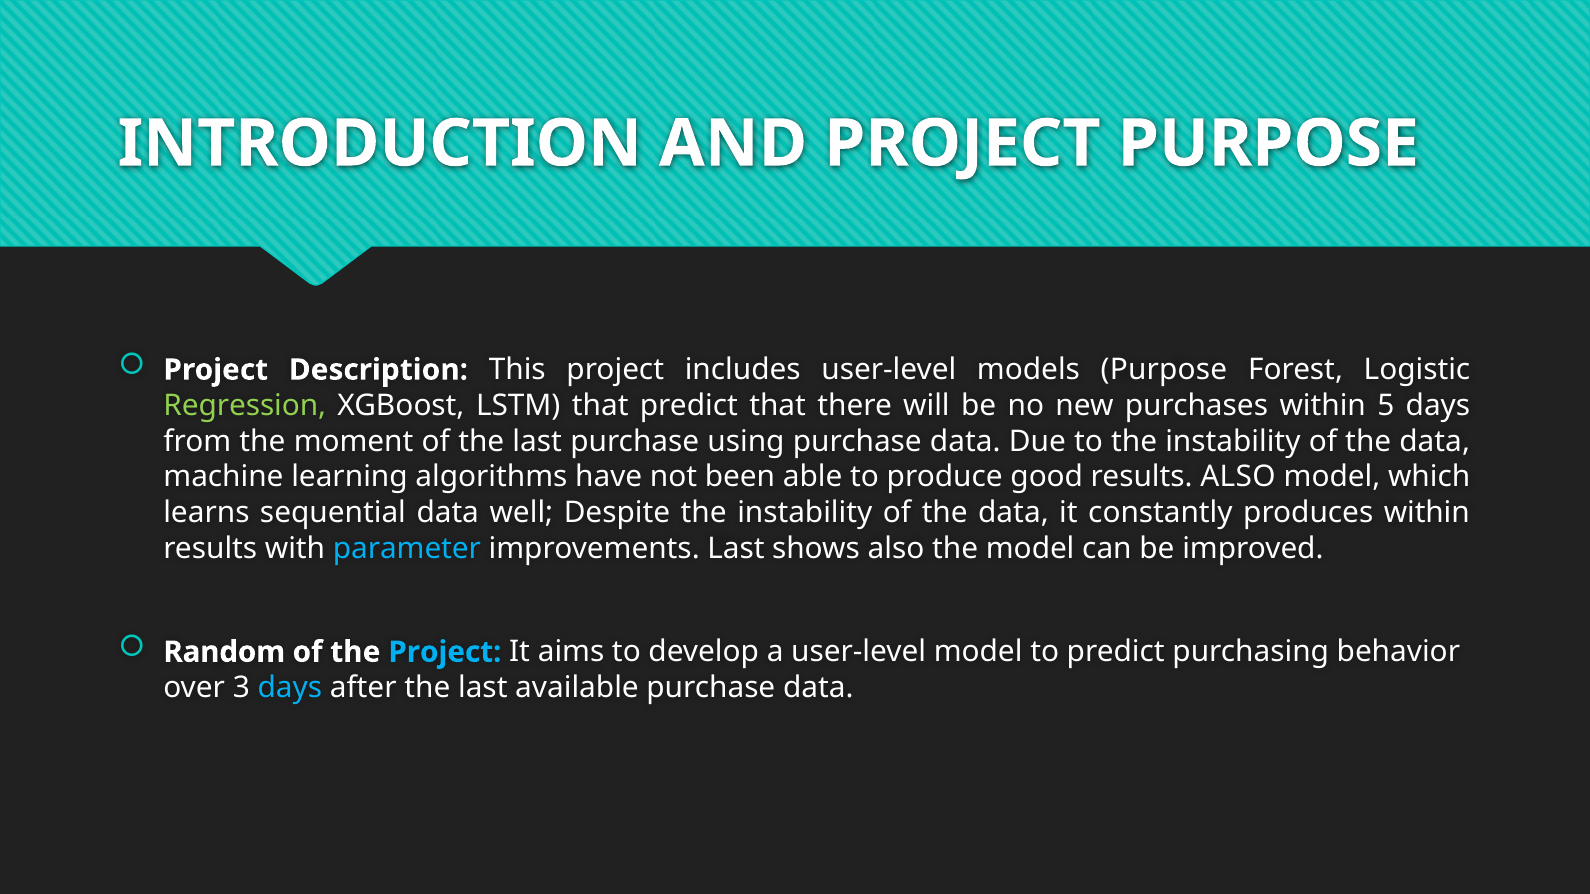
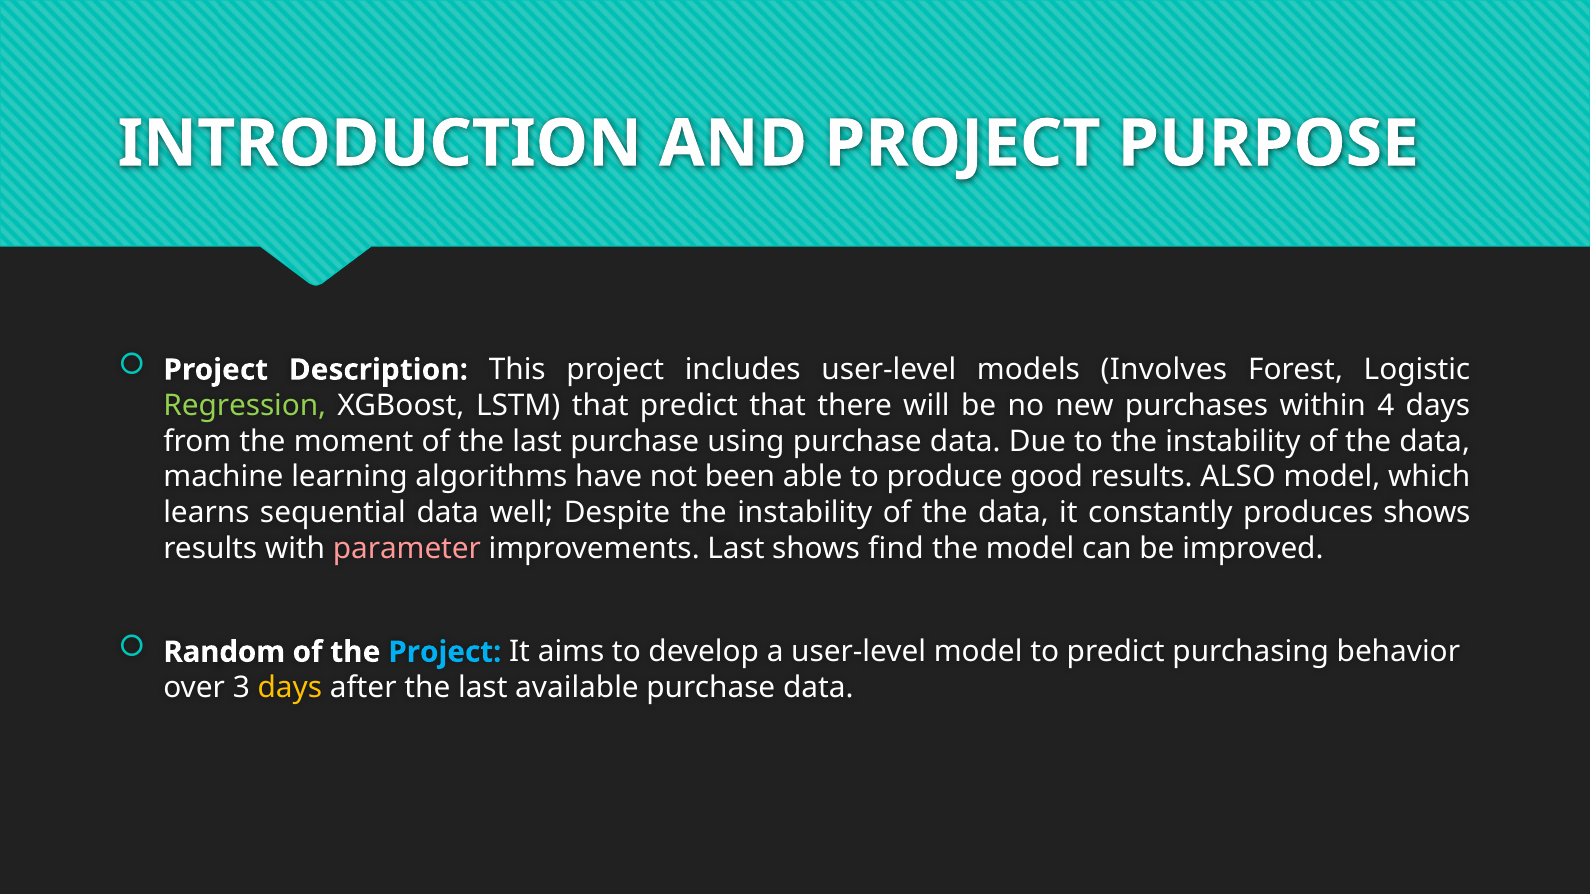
models Purpose: Purpose -> Involves
5: 5 -> 4
produces within: within -> shows
parameter colour: light blue -> pink
shows also: also -> find
days at (290, 688) colour: light blue -> yellow
